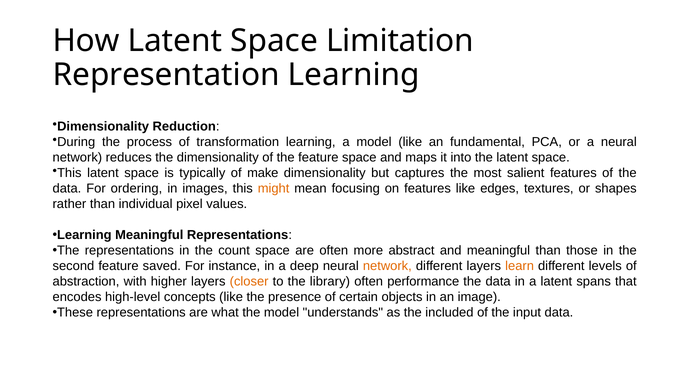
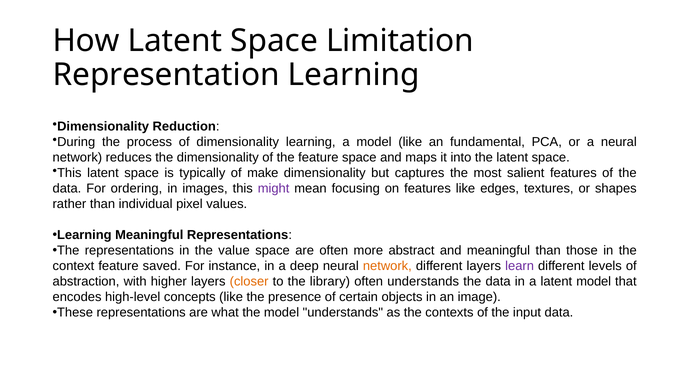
of transformation: transformation -> dimensionality
might colour: orange -> purple
count: count -> value
second: second -> context
learn colour: orange -> purple
often performance: performance -> understands
latent spans: spans -> model
included: included -> contexts
